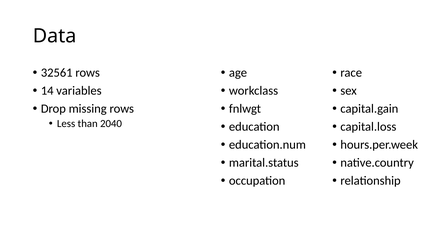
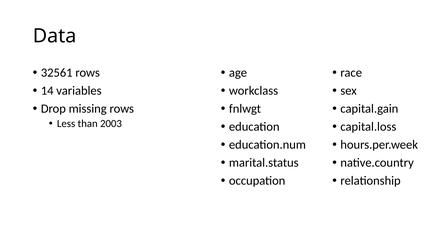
2040: 2040 -> 2003
